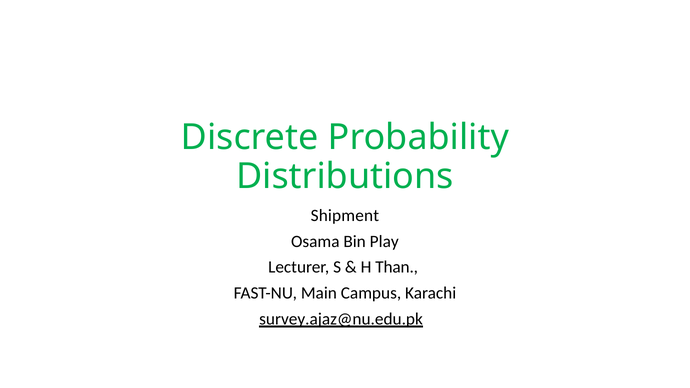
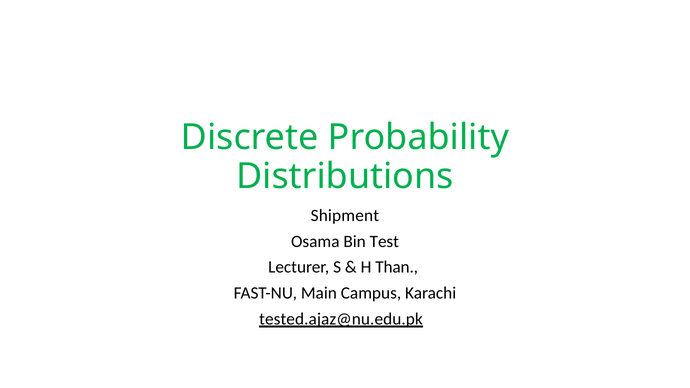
Play: Play -> Test
survey.ajaz@nu.edu.pk: survey.ajaz@nu.edu.pk -> tested.ajaz@nu.edu.pk
